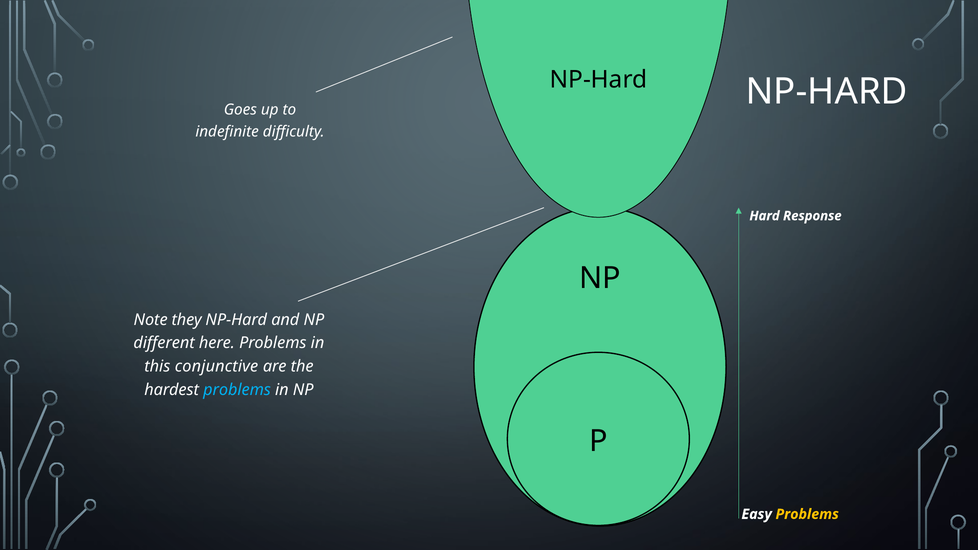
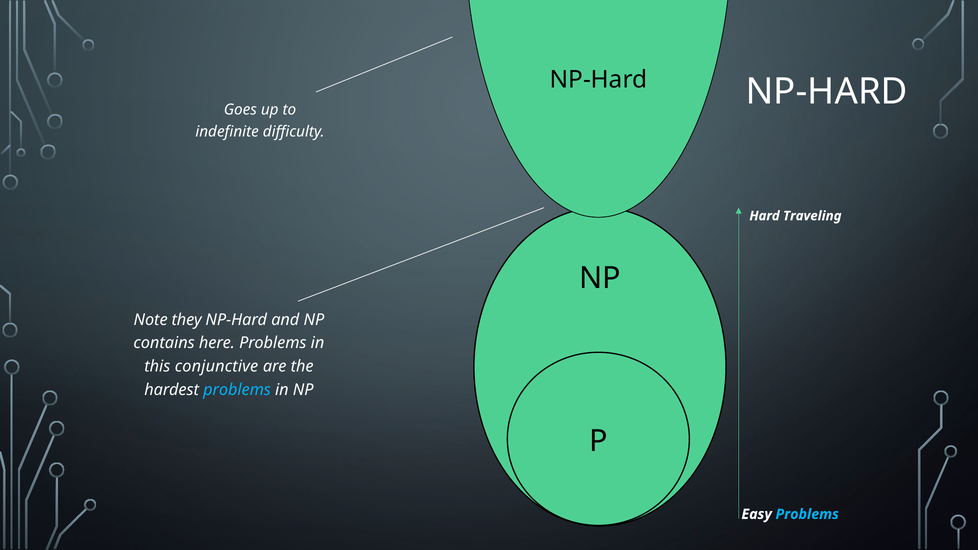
Response: Response -> Traveling
different: different -> contains
Problems at (807, 514) colour: yellow -> light blue
